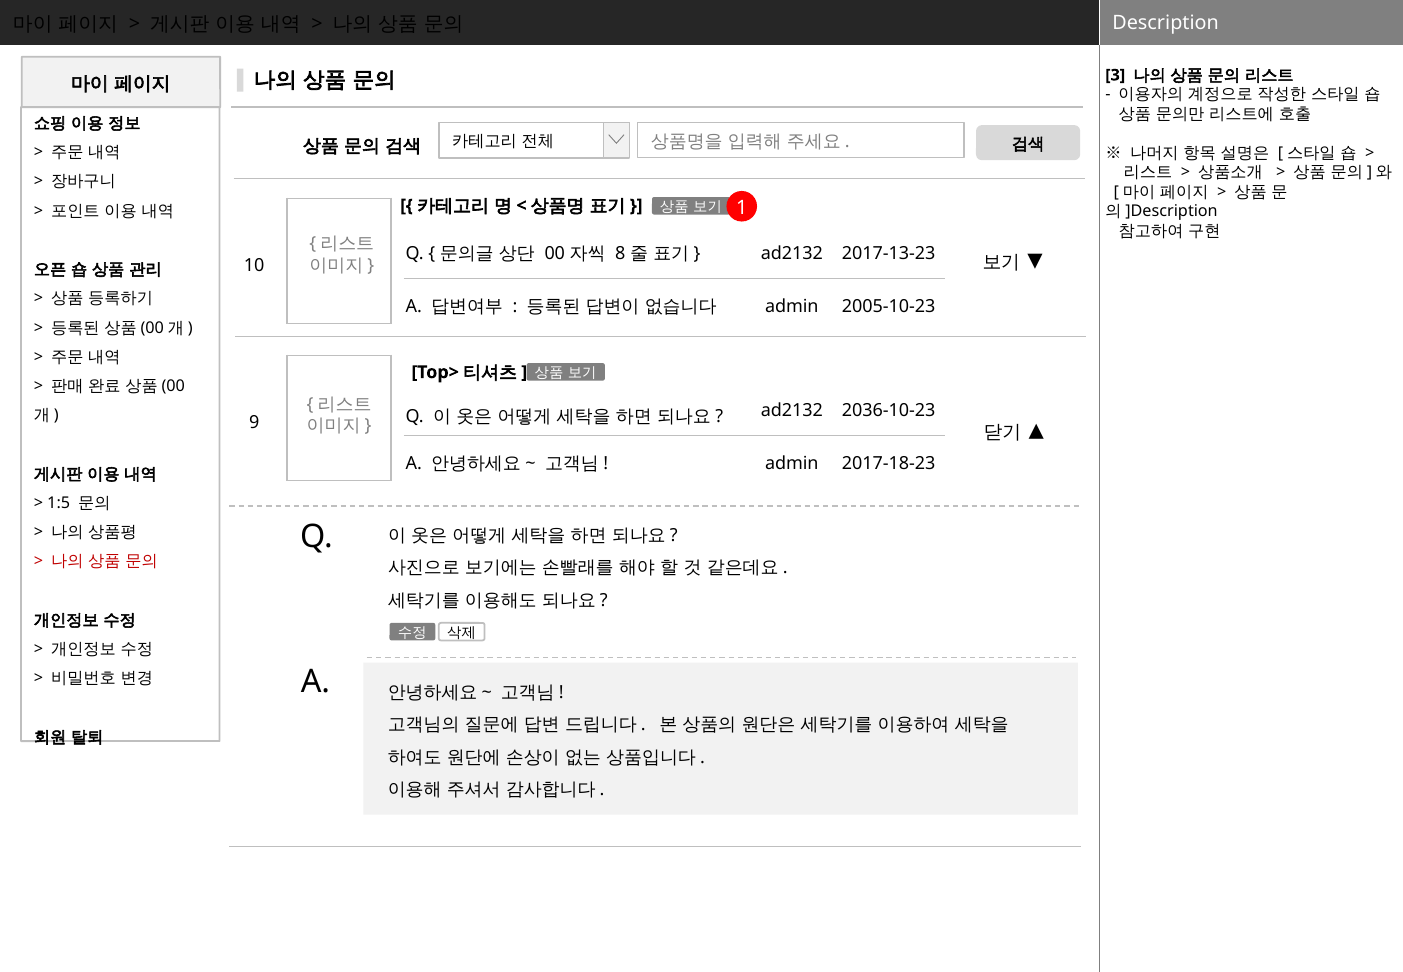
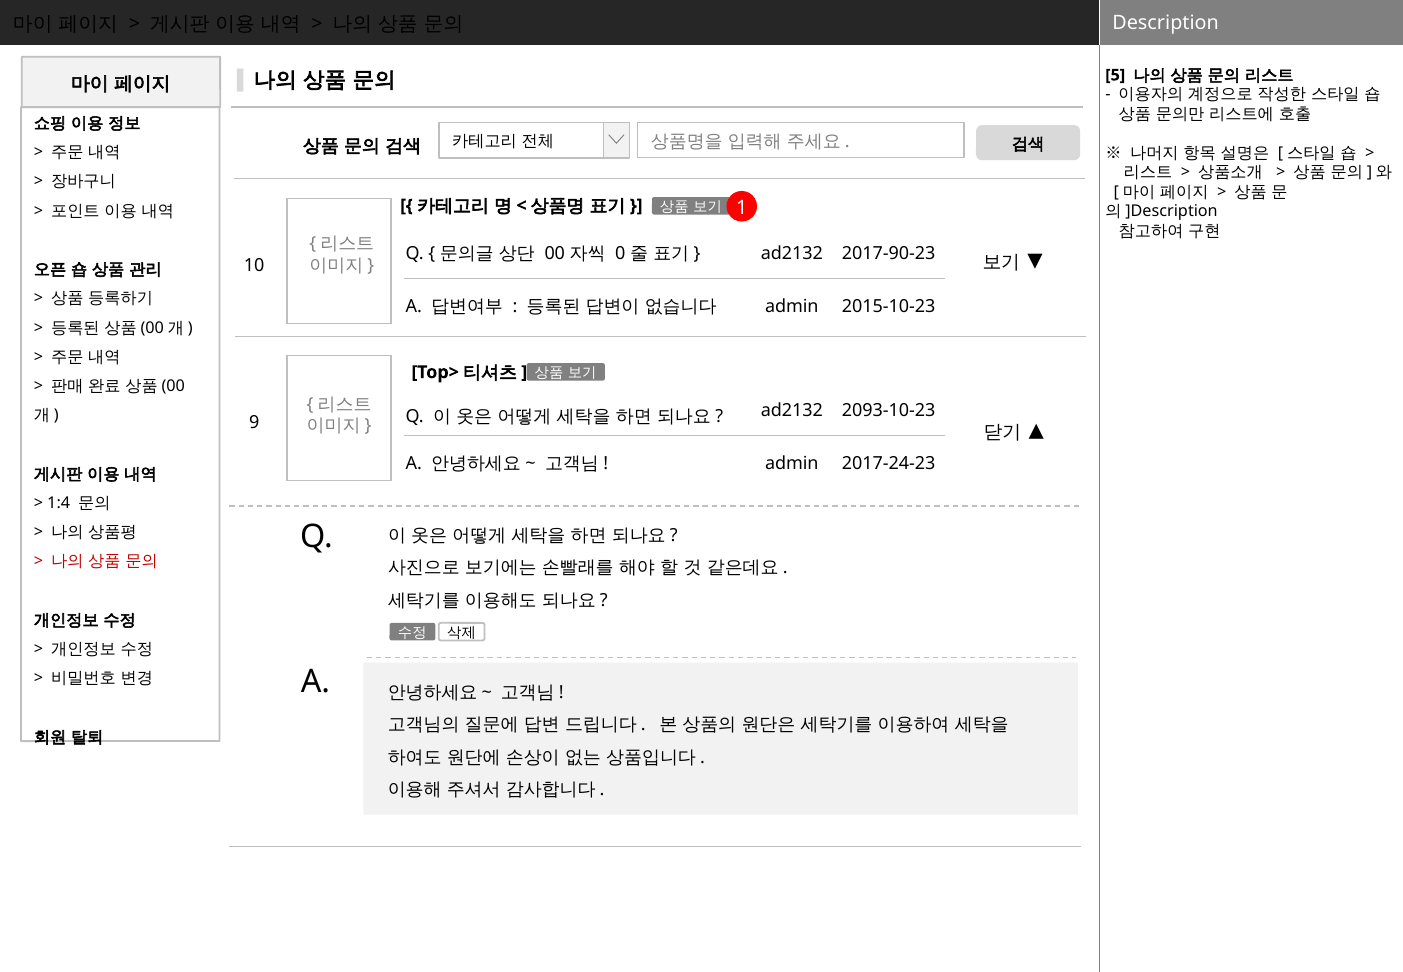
3: 3 -> 5
8: 8 -> 0
2017-13-23: 2017-13-23 -> 2017-90-23
2005-10-23: 2005-10-23 -> 2015-10-23
2036-10-23: 2036-10-23 -> 2093-10-23
2017-18-23: 2017-18-23 -> 2017-24-23
1:5: 1:5 -> 1:4
